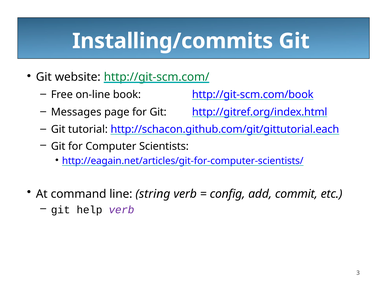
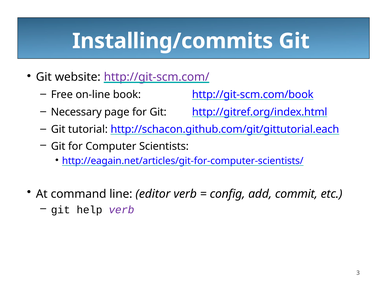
http://git-scm.com/ colour: green -> purple
Messages: Messages -> Necessary
string: string -> editor
